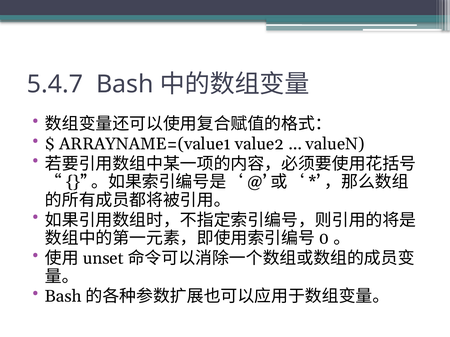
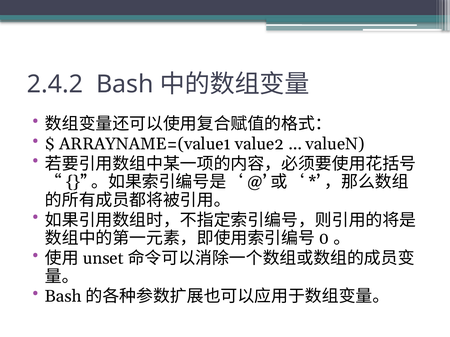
5.4.7: 5.4.7 -> 2.4.2
